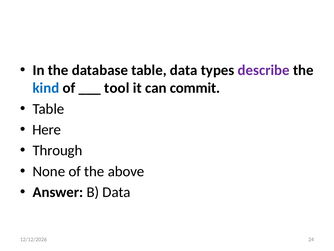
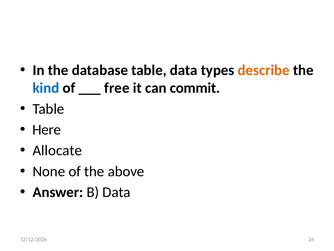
describe colour: purple -> orange
tool: tool -> free
Through: Through -> Allocate
